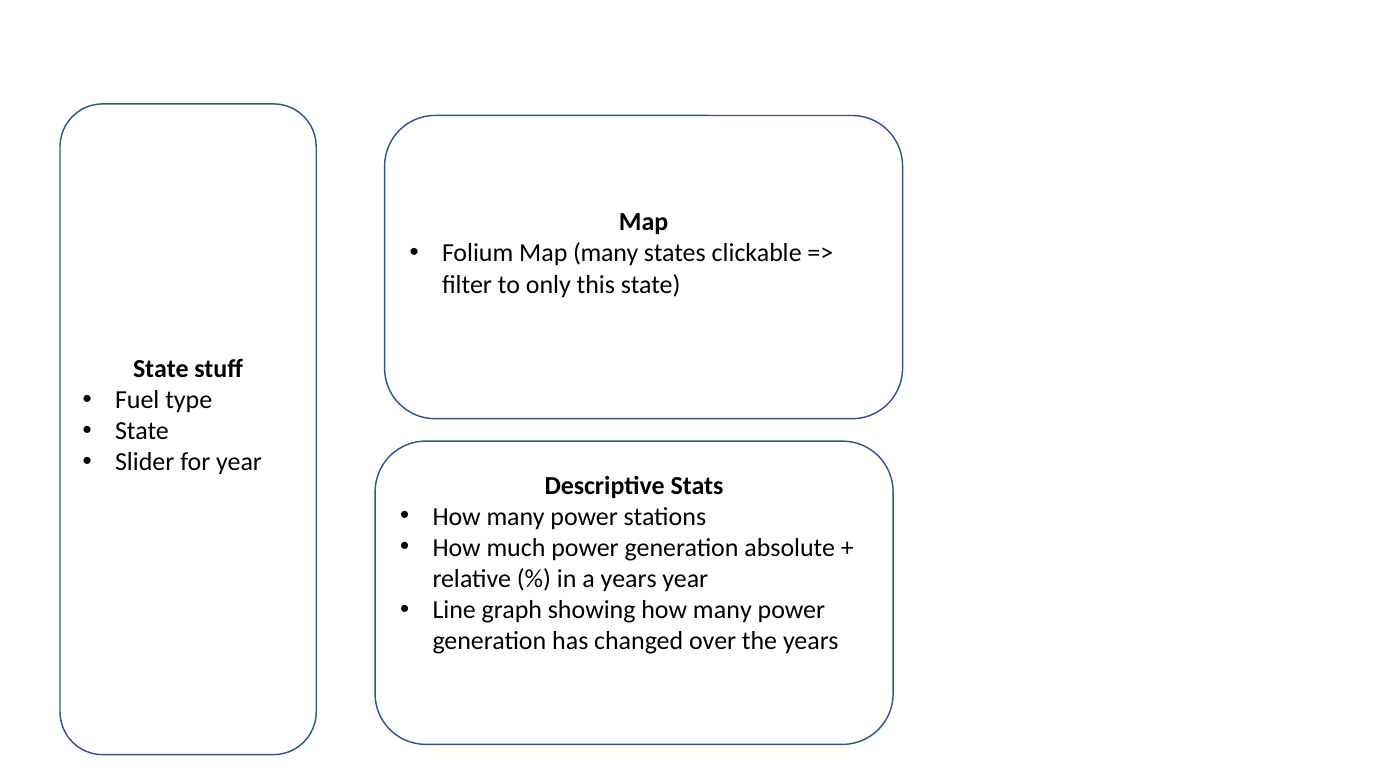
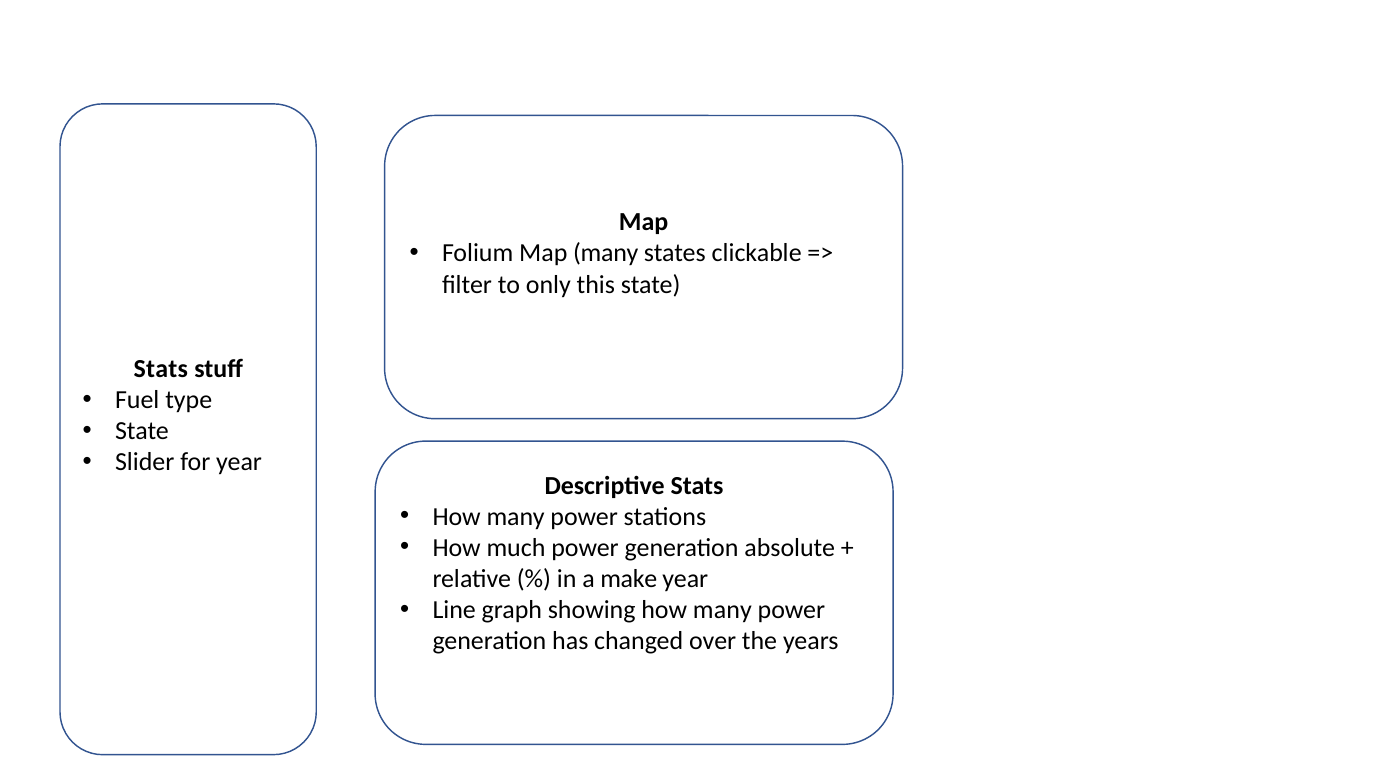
State at (161, 369): State -> Stats
a years: years -> make
